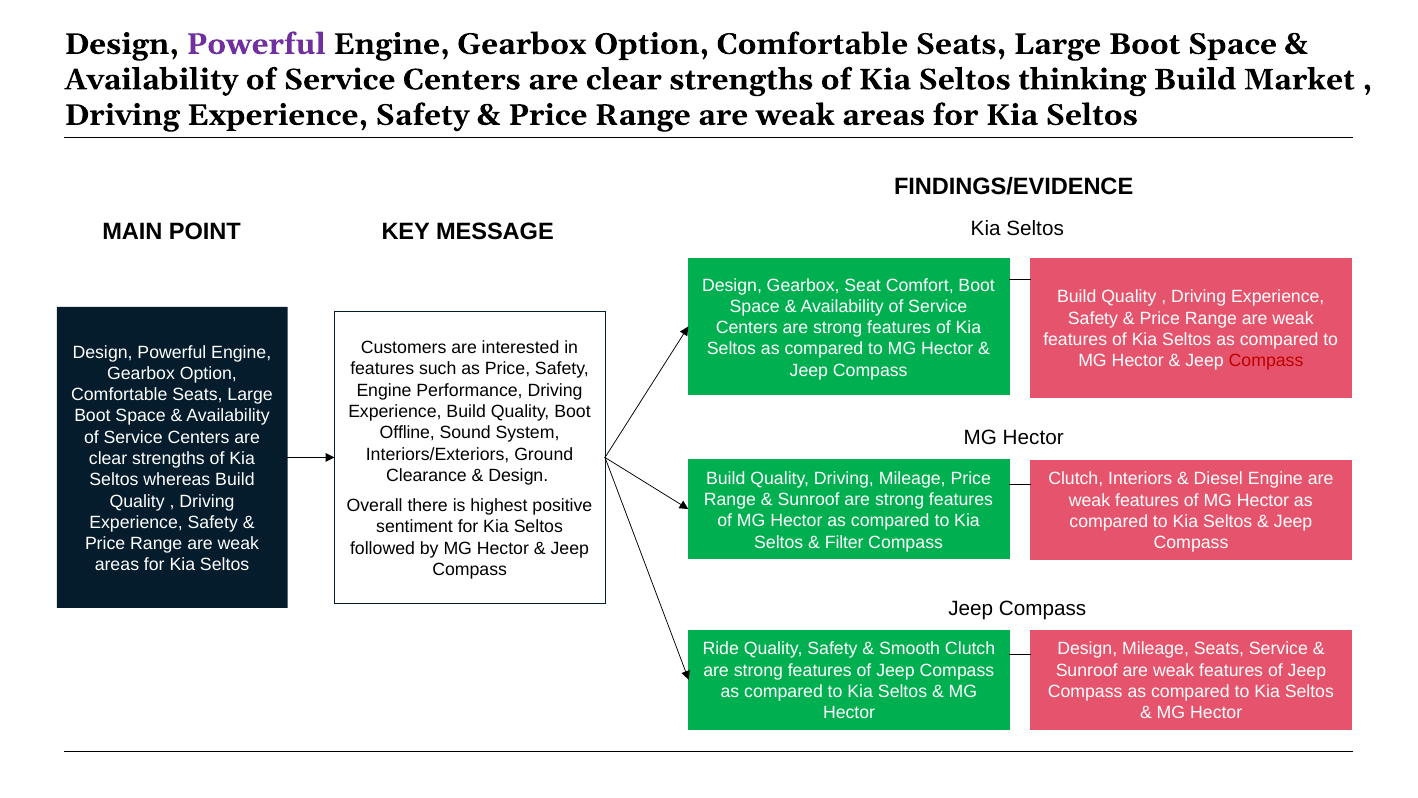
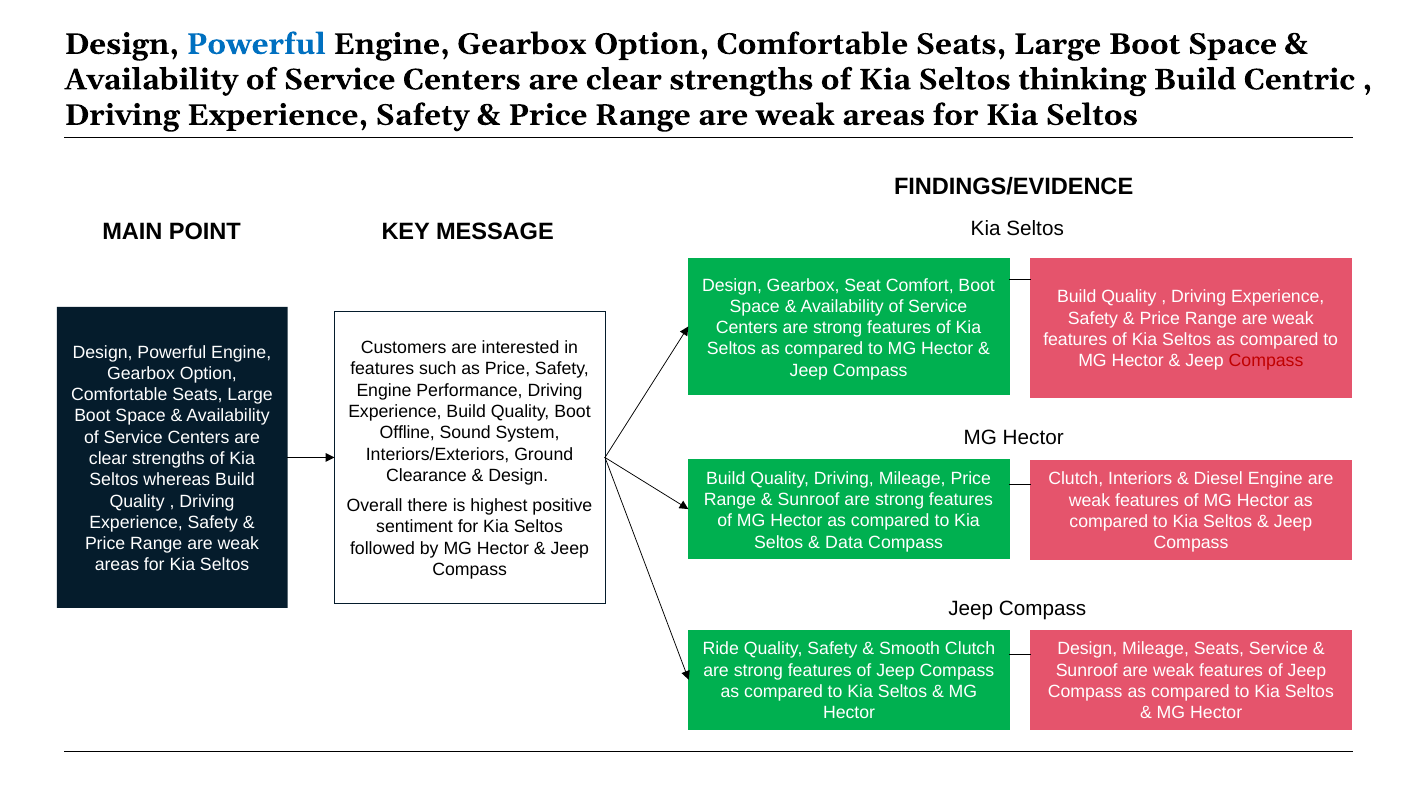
Powerful at (256, 44) colour: purple -> blue
Market: Market -> Centric
Filter: Filter -> Data
